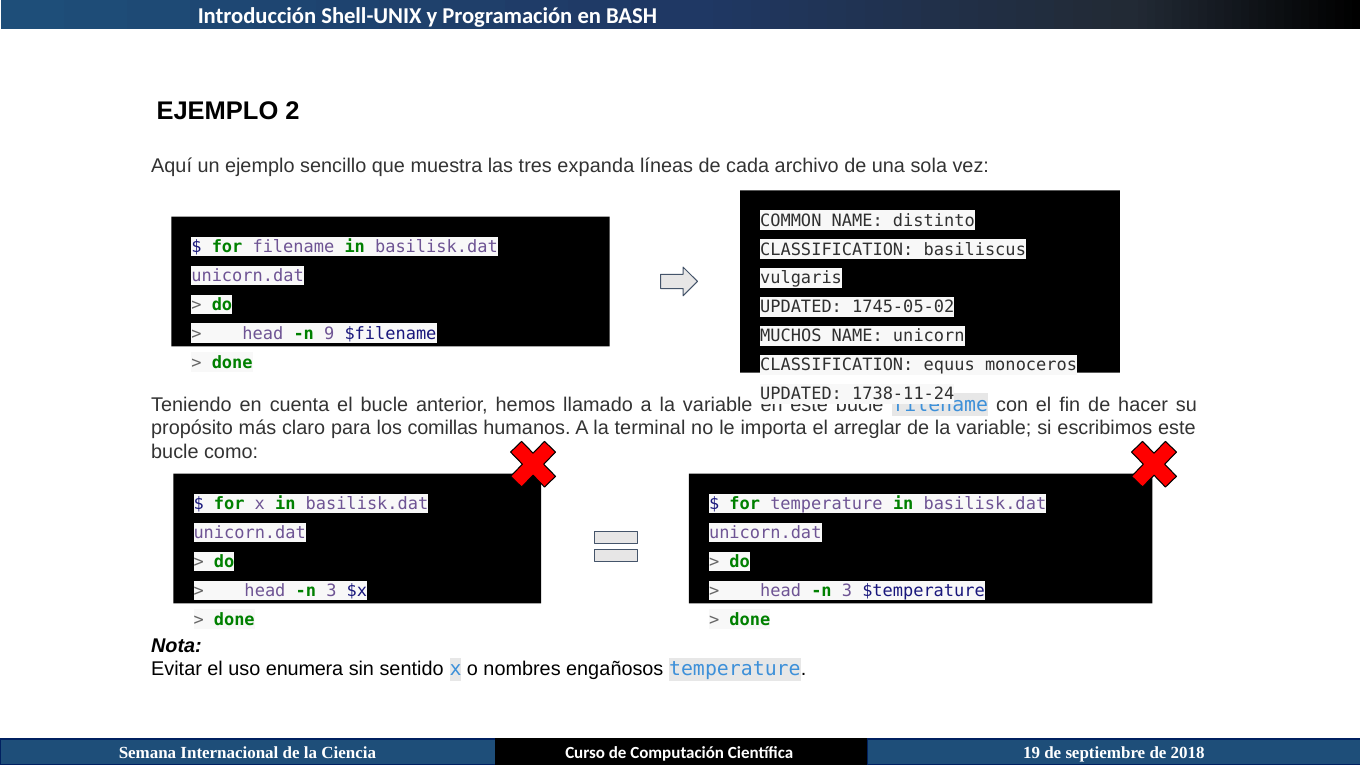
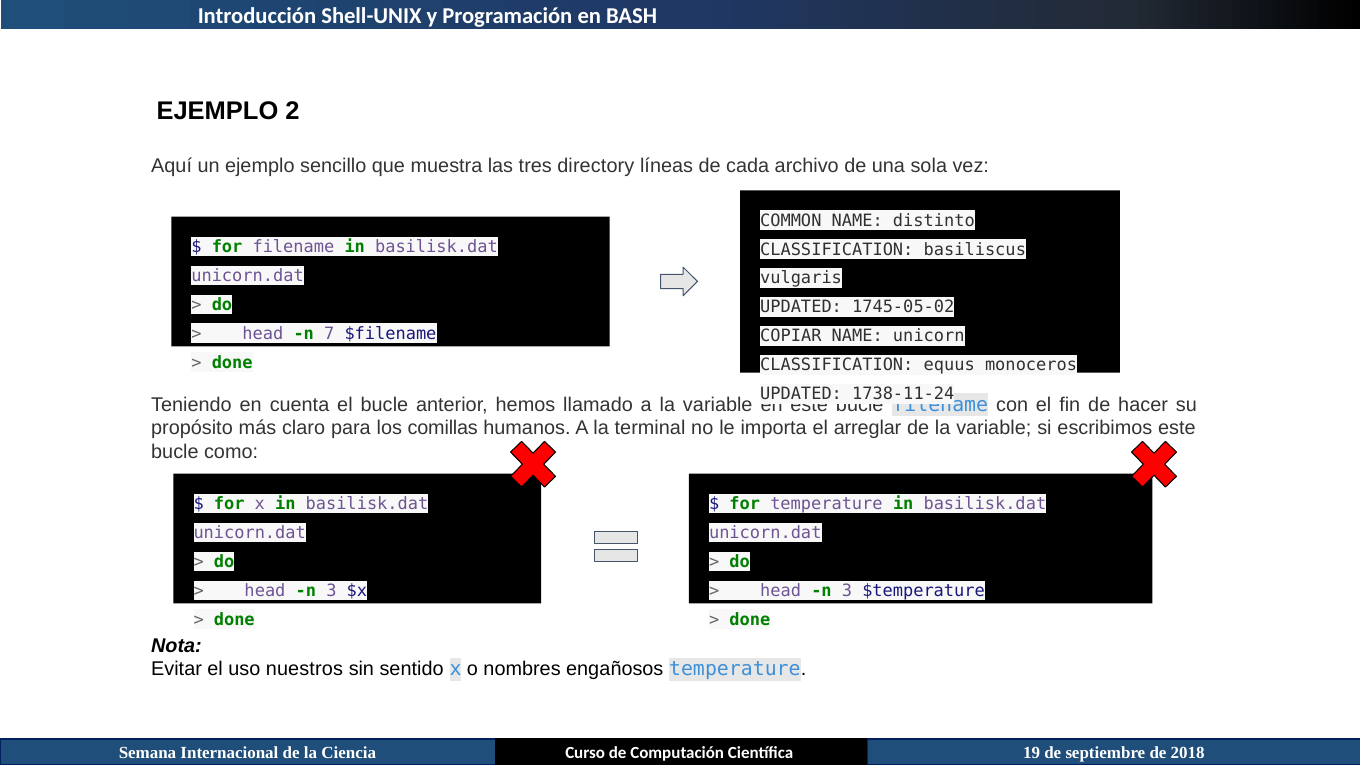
expanda: expanda -> directory
9: 9 -> 7
MUCHOS: MUCHOS -> COPIAR
enumera: enumera -> nuestros
